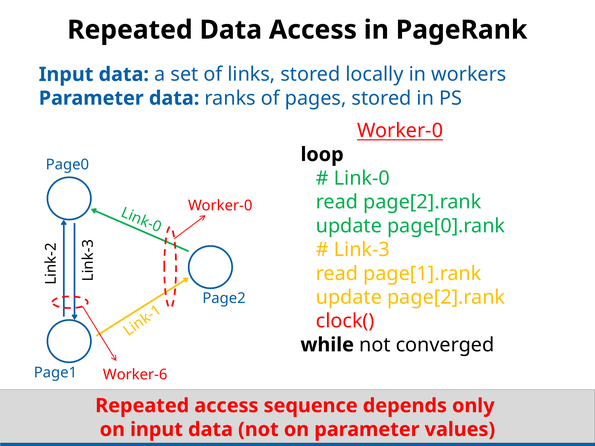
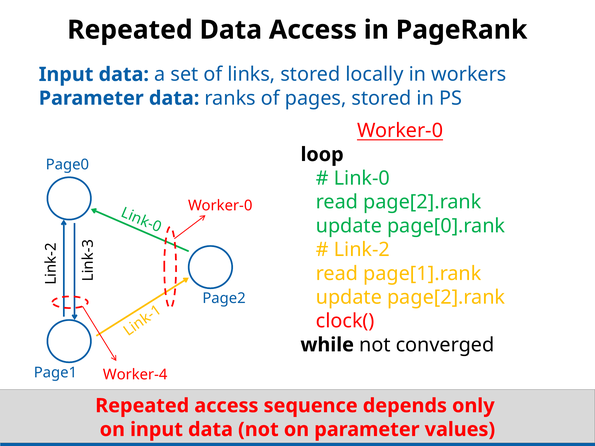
Link-3: Link-3 -> Link-2
Worker-6: Worker-6 -> Worker-4
